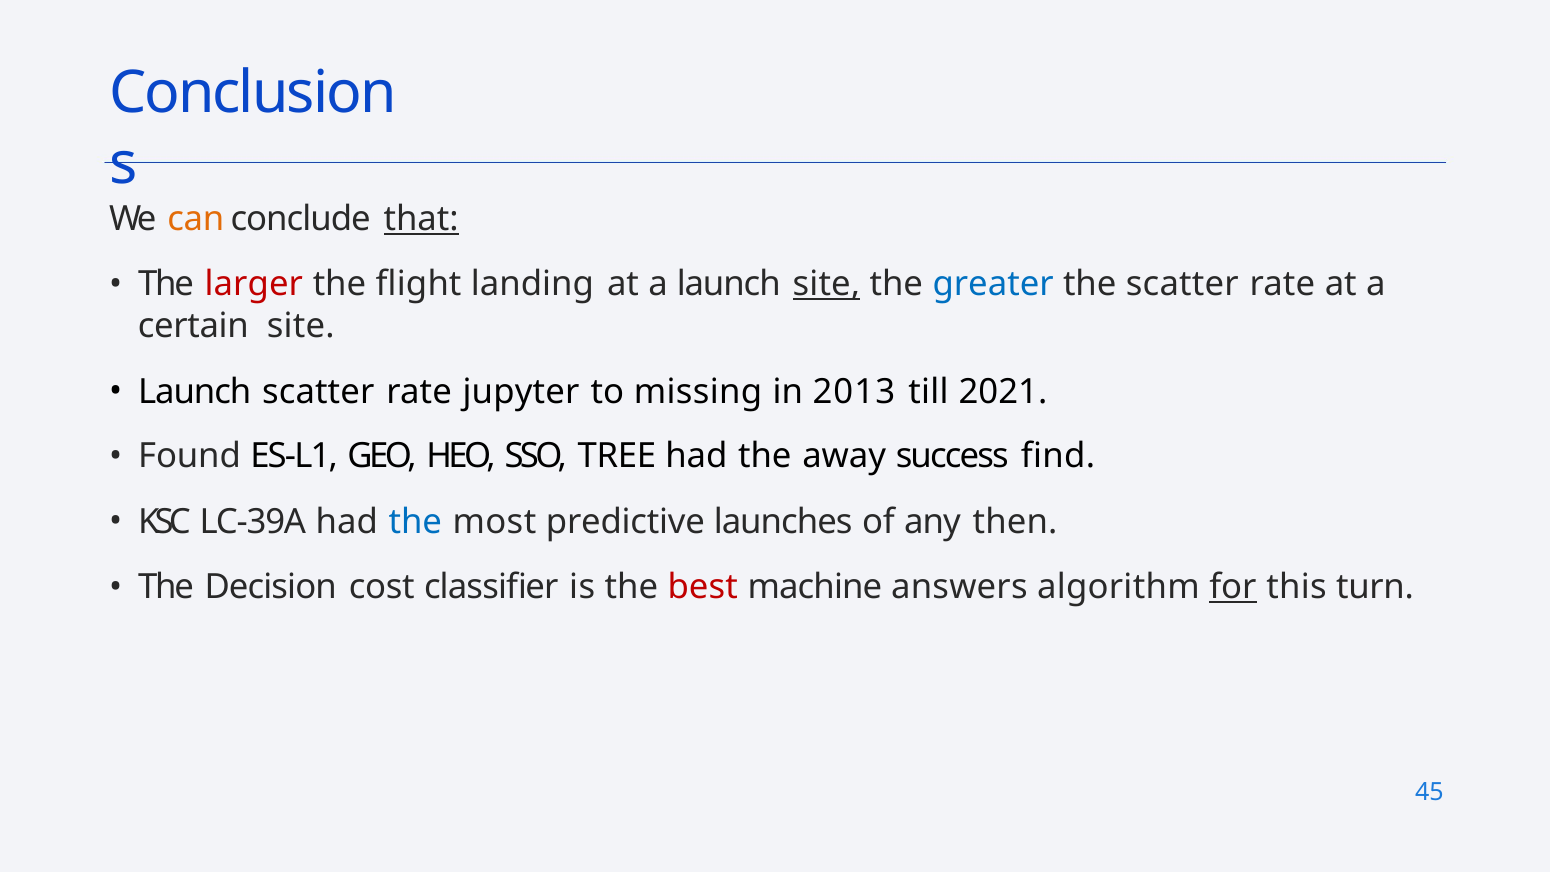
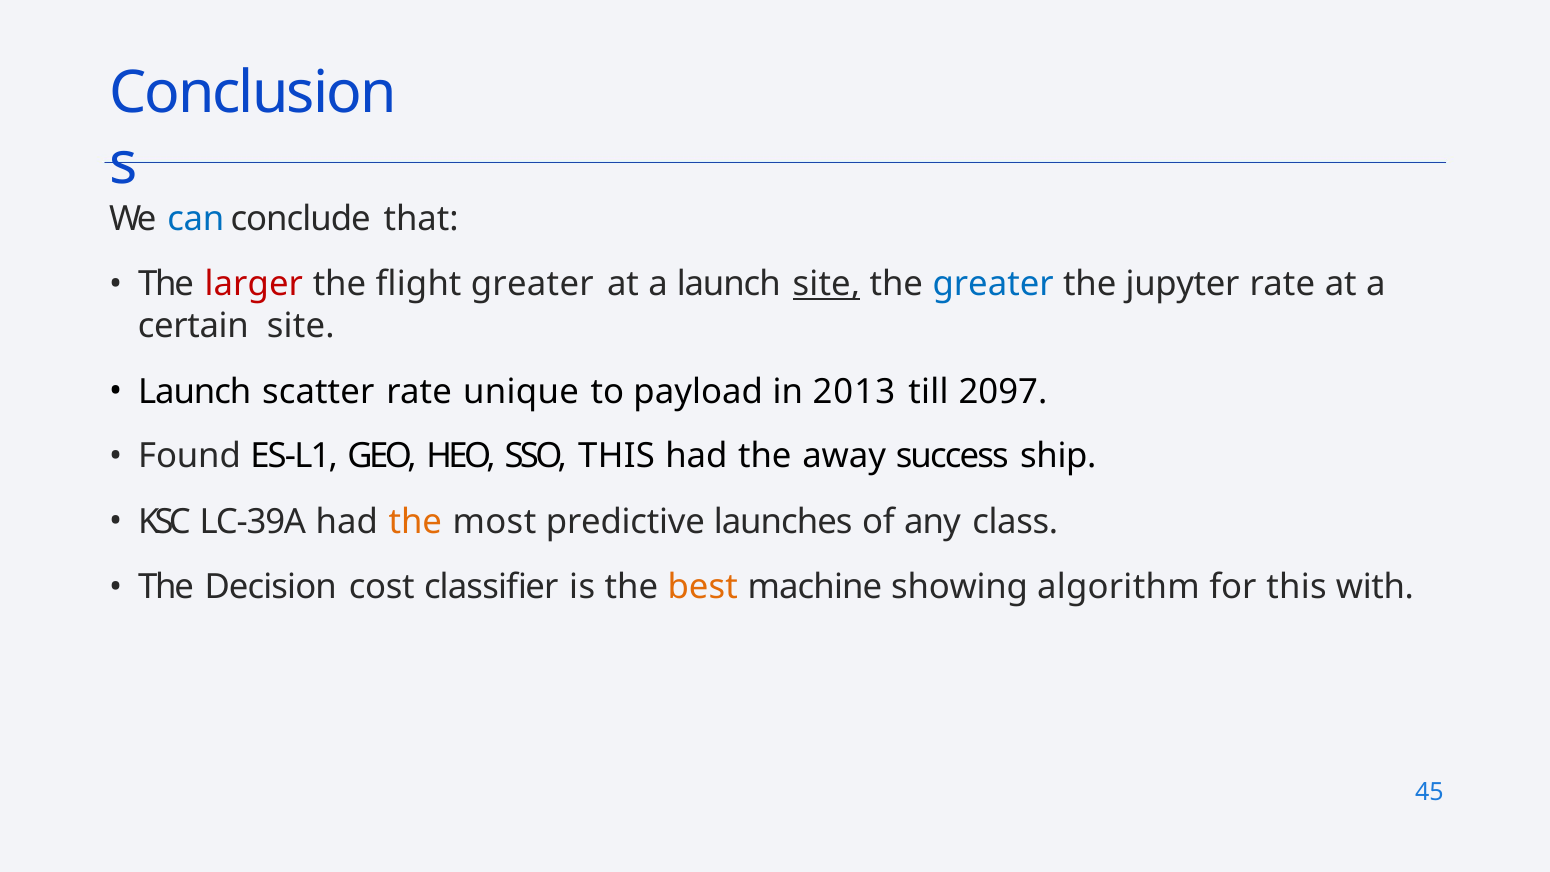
can colour: orange -> blue
that underline: present -> none
flight landing: landing -> greater
the scatter: scatter -> jupyter
jupyter: jupyter -> unique
missing: missing -> payload
2021: 2021 -> 2097
SSO TREE: TREE -> THIS
find: find -> ship
the at (415, 522) colour: blue -> orange
then: then -> class
best colour: red -> orange
answers: answers -> showing
for underline: present -> none
turn: turn -> with
